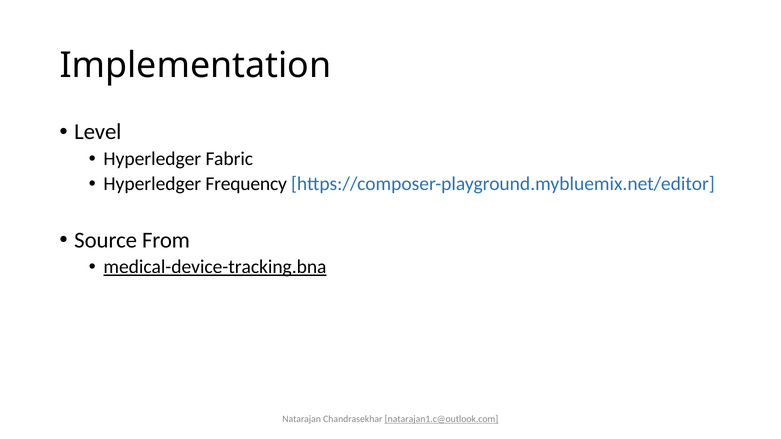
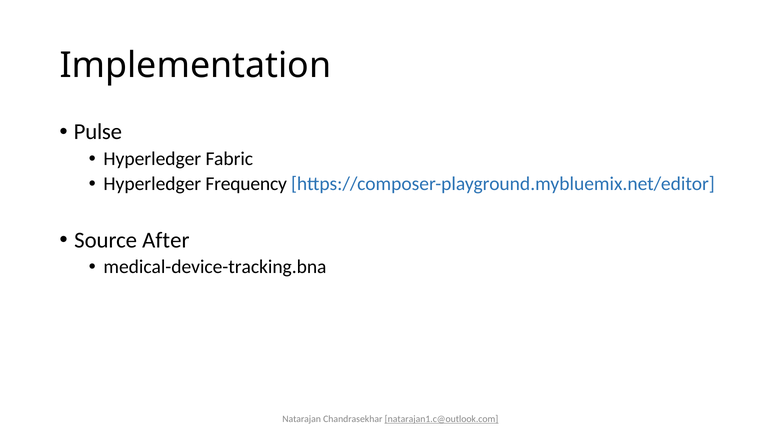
Level: Level -> Pulse
From: From -> After
medical-device-tracking.bna underline: present -> none
